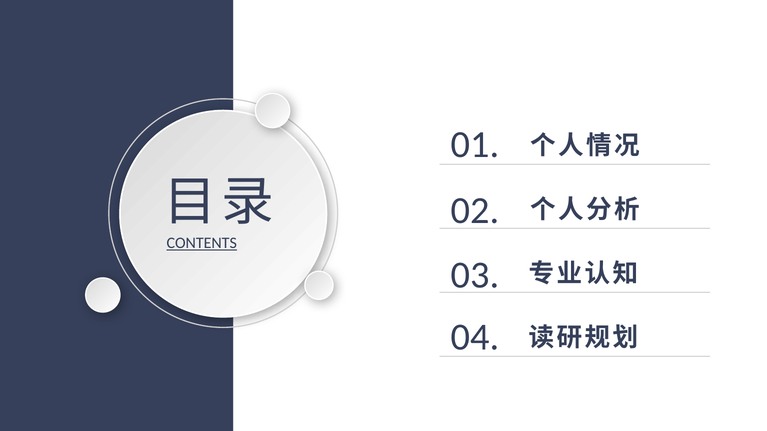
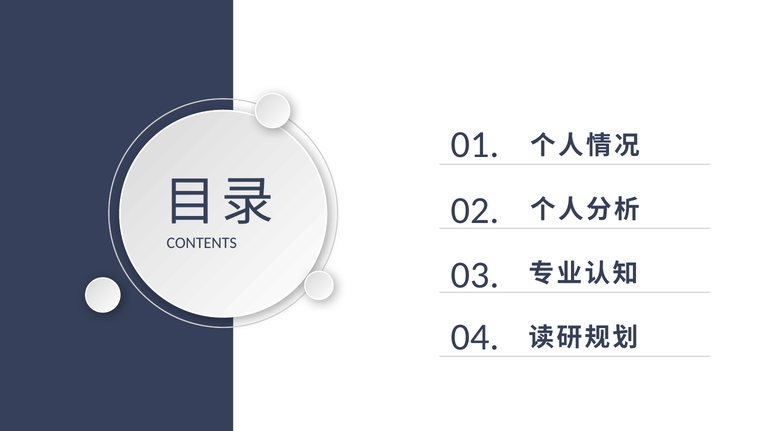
CONTENTS underline: present -> none
